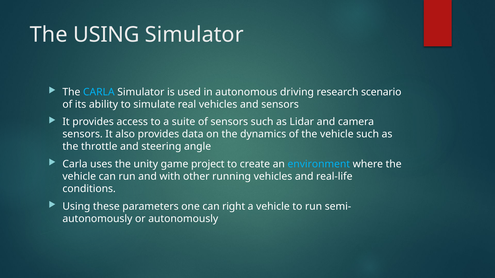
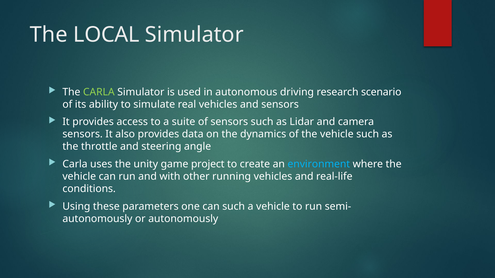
The USING: USING -> LOCAL
CARLA at (99, 92) colour: light blue -> light green
can right: right -> such
